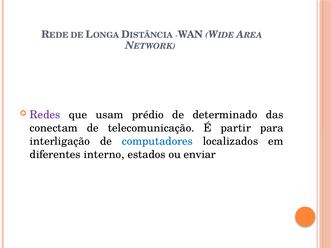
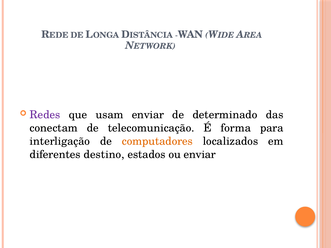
usam prédio: prédio -> enviar
partir: partir -> forma
computadores colour: blue -> orange
interno: interno -> destino
